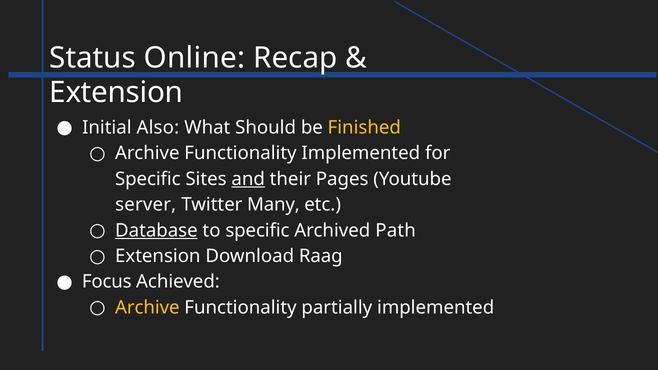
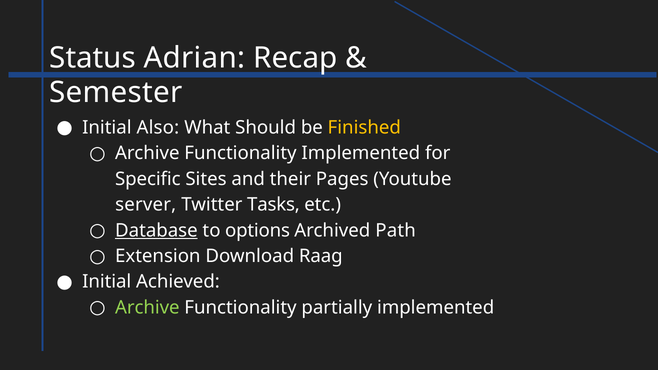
Online: Online -> Adrian
Extension at (116, 93): Extension -> Semester
and underline: present -> none
Many: Many -> Tasks
to specific: specific -> options
Focus at (107, 282): Focus -> Initial
Archive at (147, 308) colour: yellow -> light green
